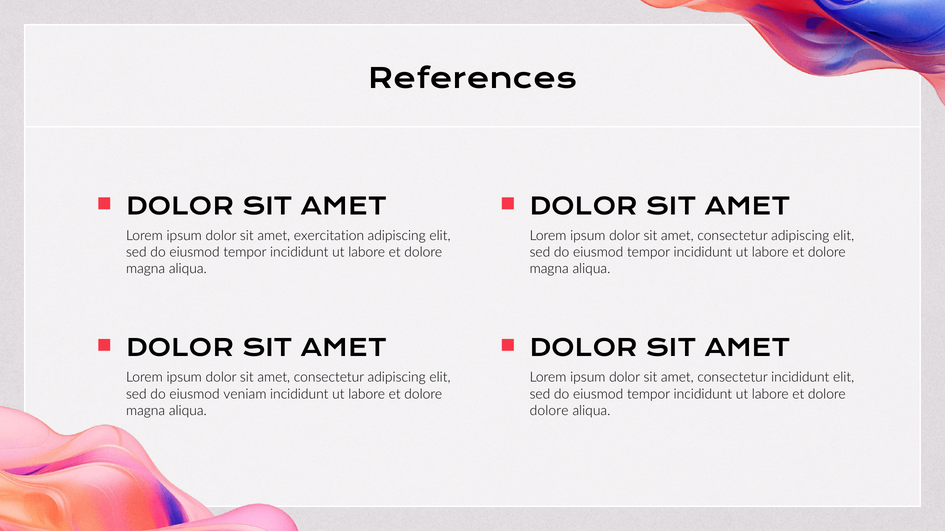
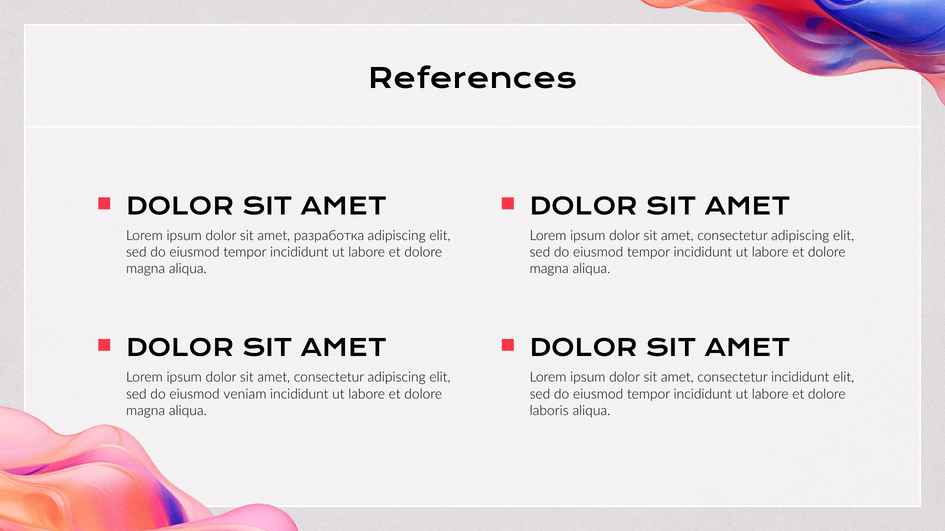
exercitation: exercitation -> разработка
dolore at (549, 411): dolore -> laboris
